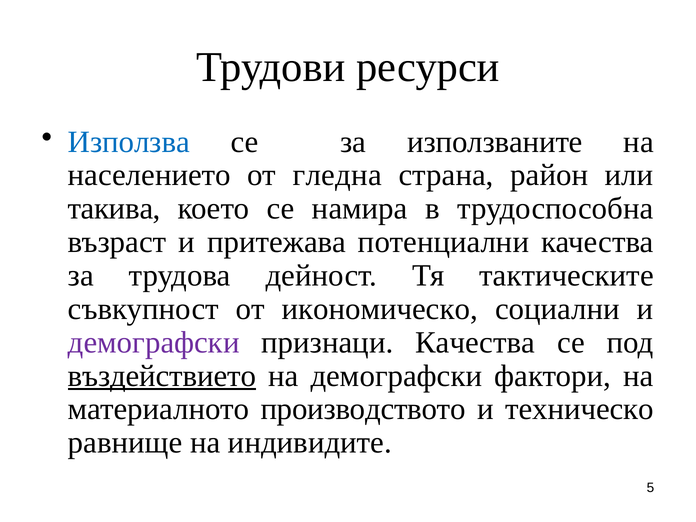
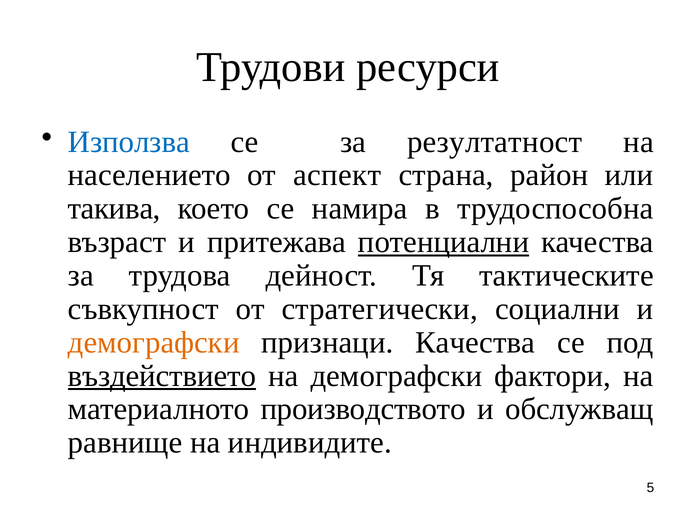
използваните: използваните -> резултатност
гледна: гледна -> аспект
потенциални underline: none -> present
икономическо: икономическо -> стратегически
демографски at (154, 342) colour: purple -> orange
техническо: техническо -> обслужващ
